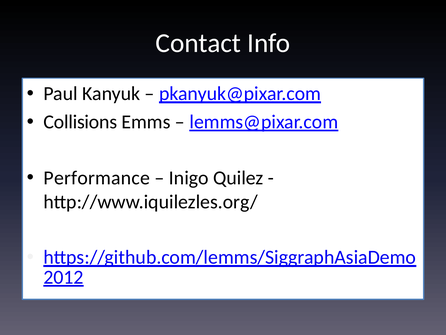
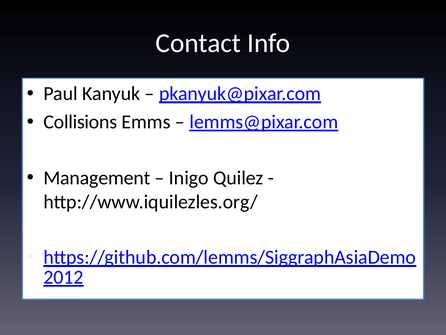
Performance: Performance -> Management
